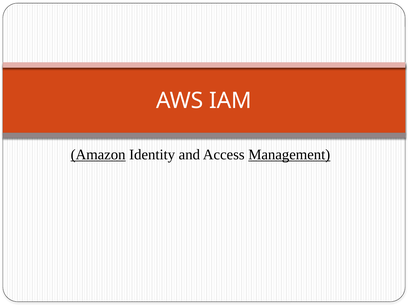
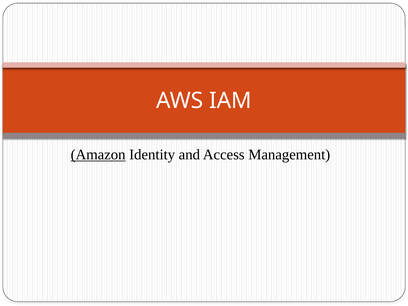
Management underline: present -> none
